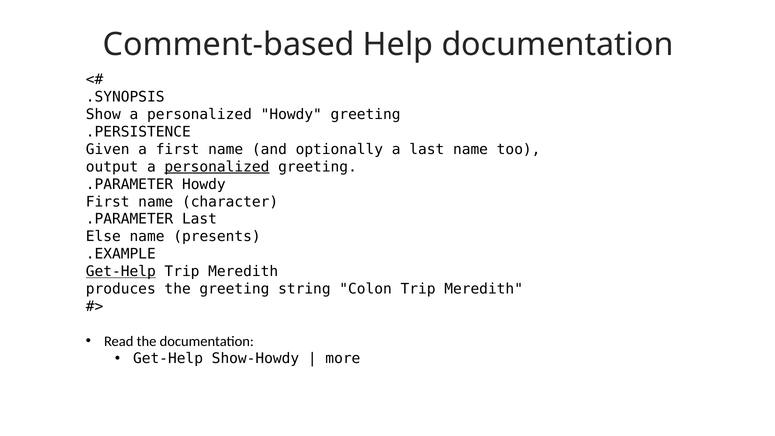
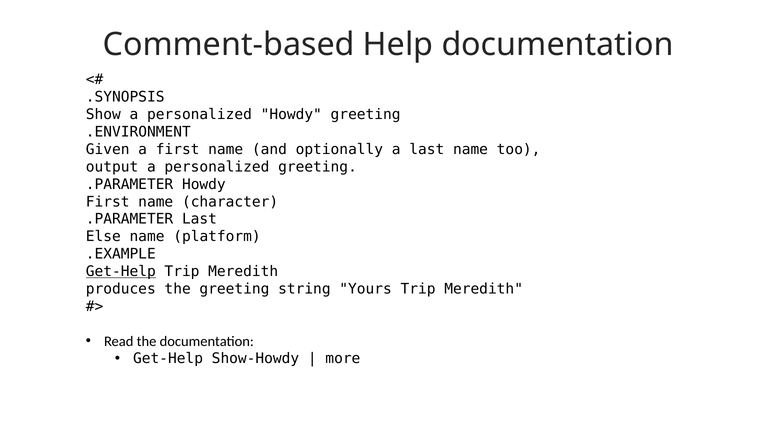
.PERSISTENCE: .PERSISTENCE -> .ENVIRONMENT
personalized at (217, 167) underline: present -> none
presents: presents -> platform
Colon: Colon -> Yours
